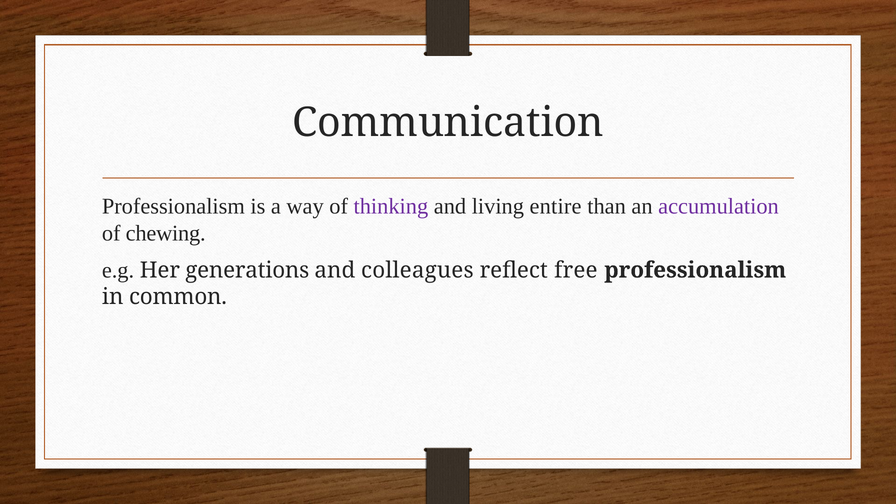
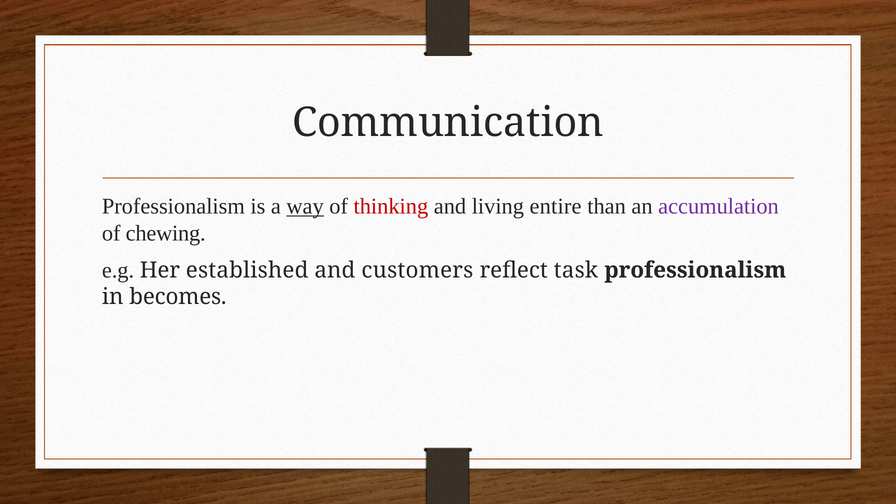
way underline: none -> present
thinking colour: purple -> red
generations: generations -> established
colleagues: colleagues -> customers
free: free -> task
common: common -> becomes
